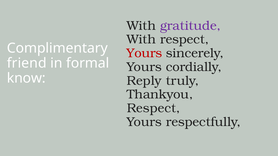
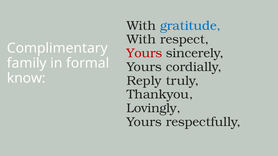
gratitude colour: purple -> blue
friend: friend -> family
Respect at (154, 108): Respect -> Lovingly
